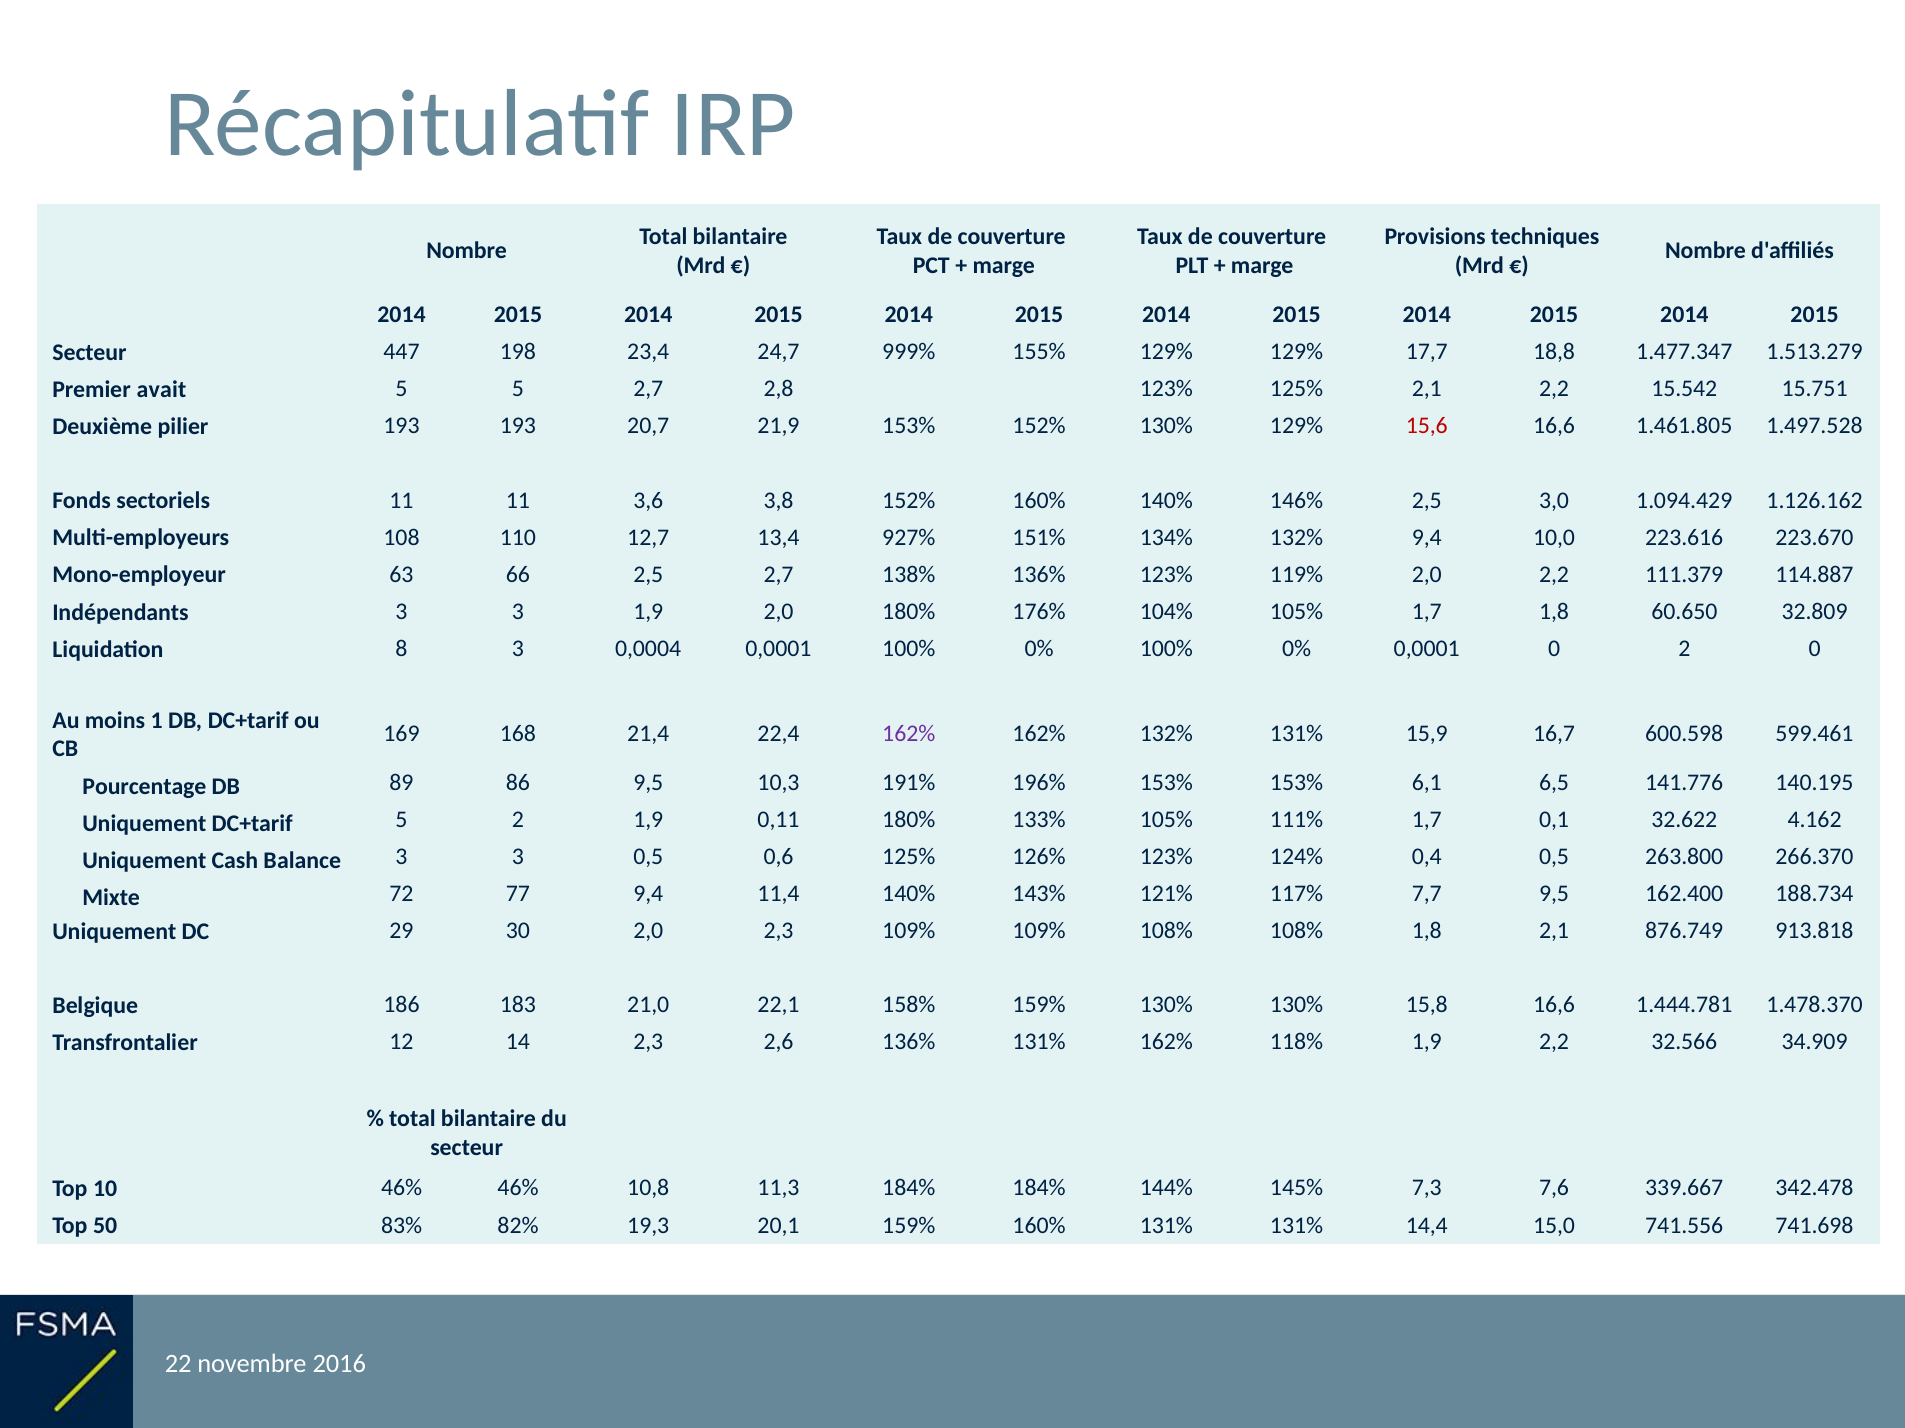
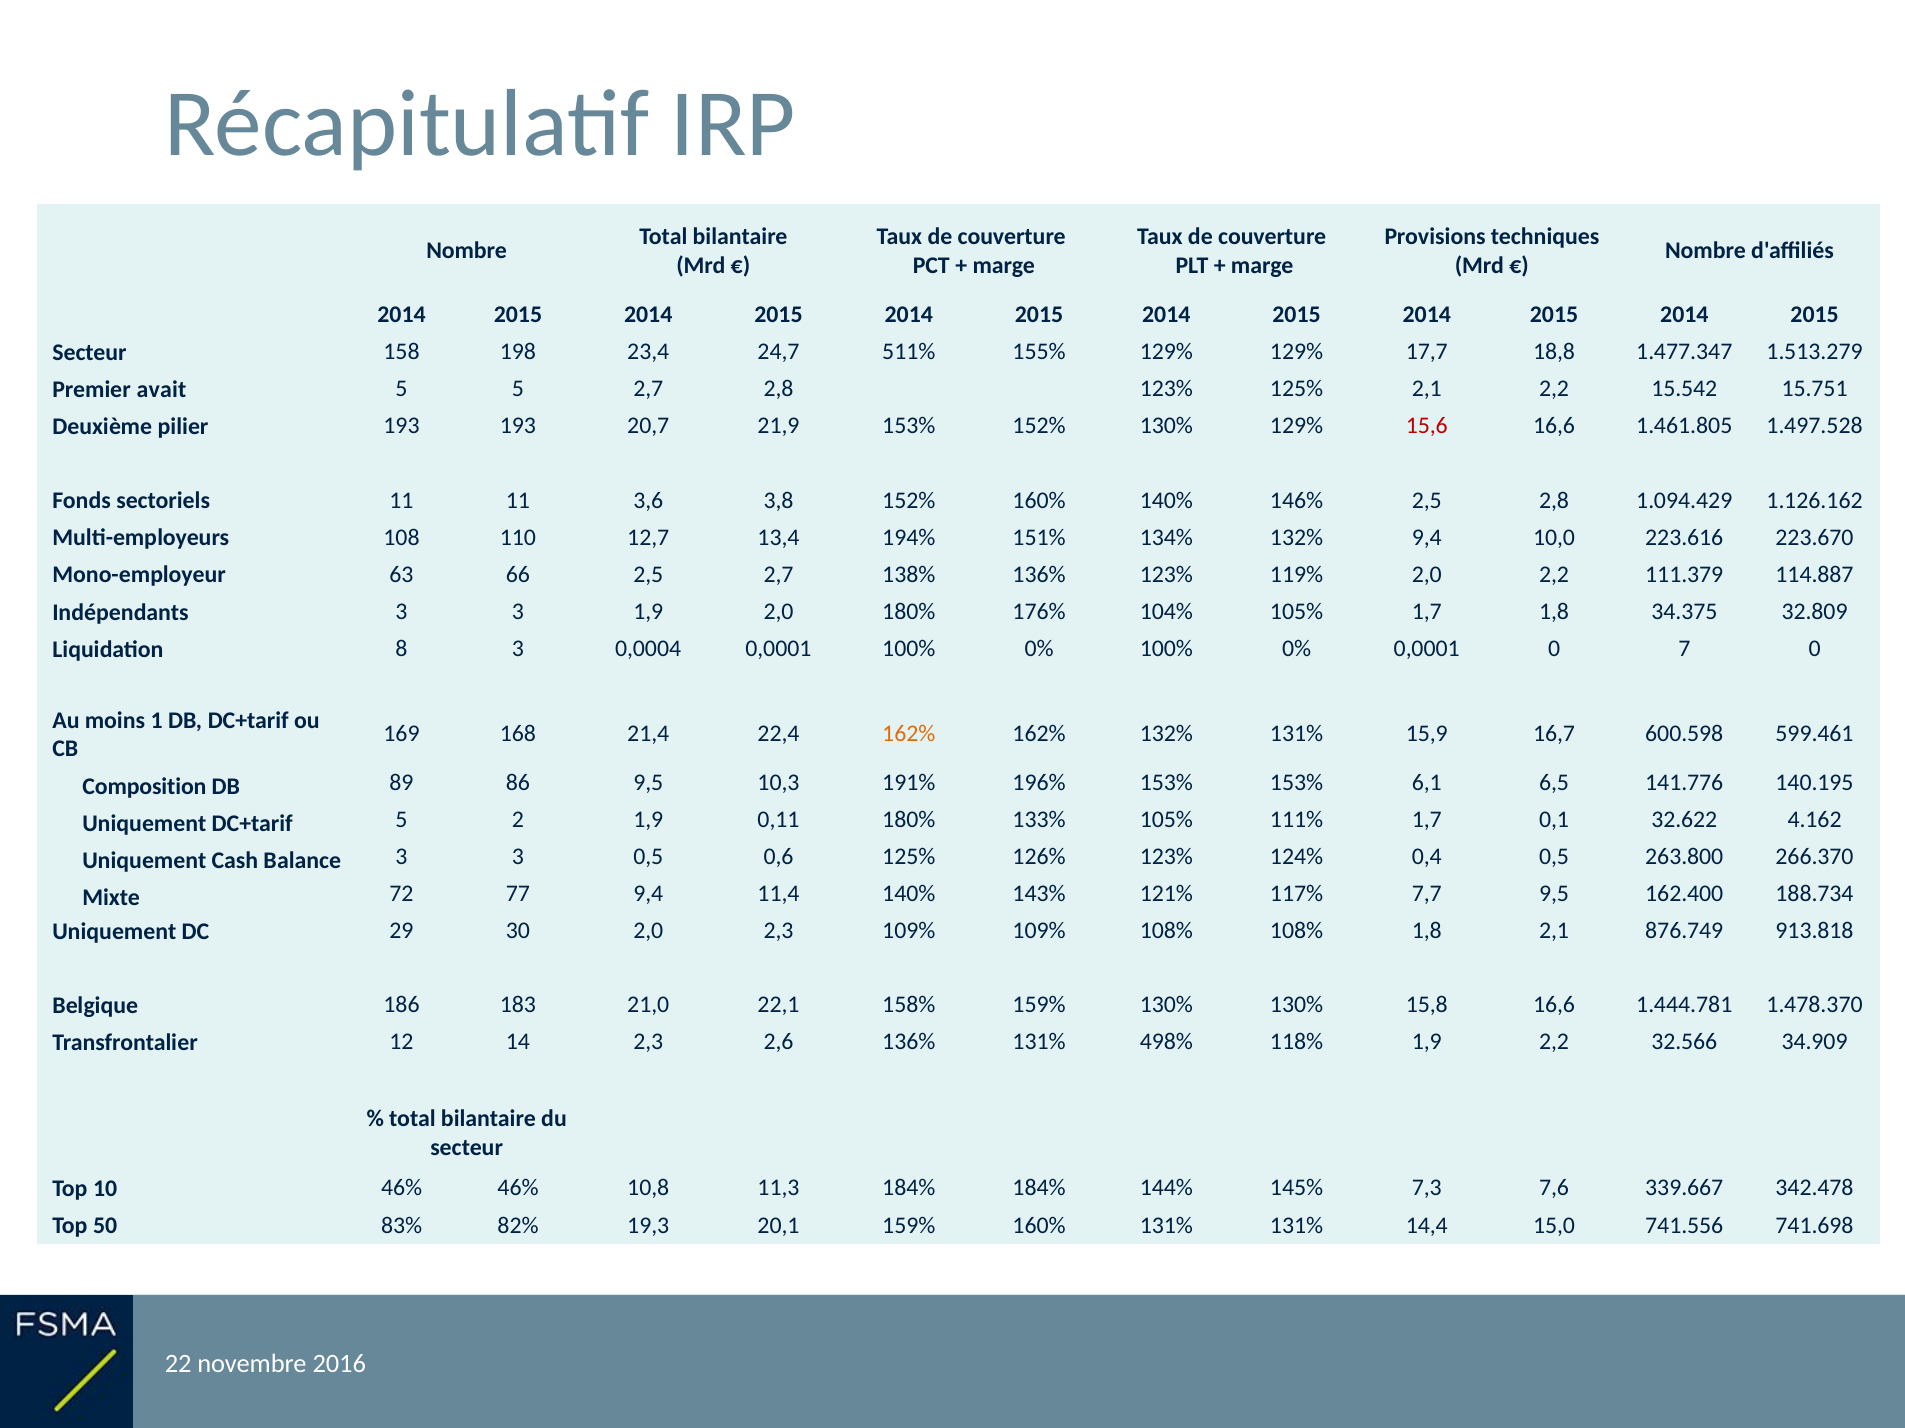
447: 447 -> 158
999%: 999% -> 511%
2,5 3,0: 3,0 -> 2,8
927%: 927% -> 194%
60.650: 60.650 -> 34.375
0 2: 2 -> 7
162% at (909, 734) colour: purple -> orange
Pourcentage: Pourcentage -> Composition
131% 162%: 162% -> 498%
